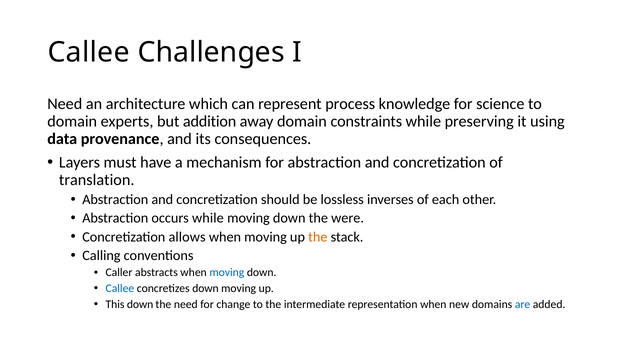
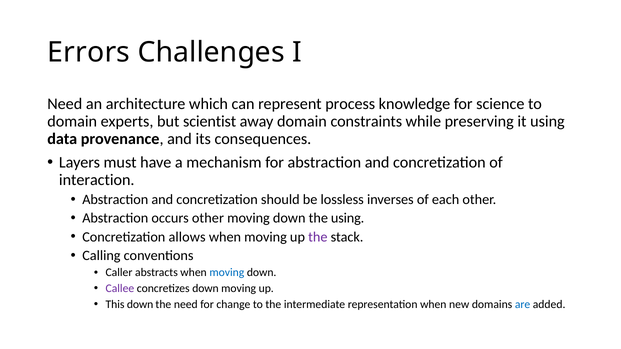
Callee at (89, 52): Callee -> Errors
addition: addition -> scientist
translation: translation -> interaction
occurs while: while -> other
the were: were -> using
the at (318, 237) colour: orange -> purple
Callee at (120, 289) colour: blue -> purple
